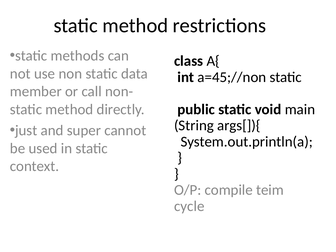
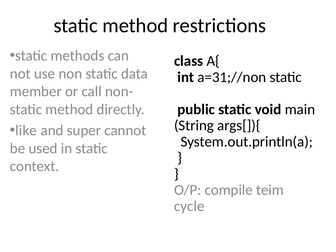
a=45;//non: a=45;//non -> a=31;//non
just: just -> like
